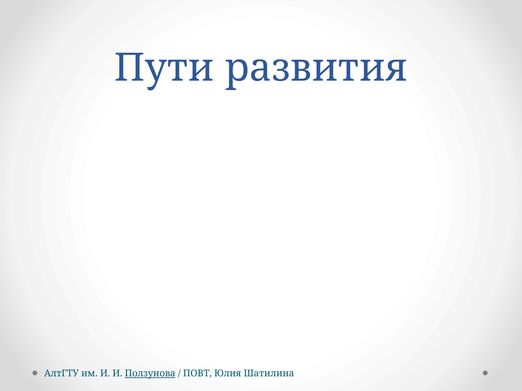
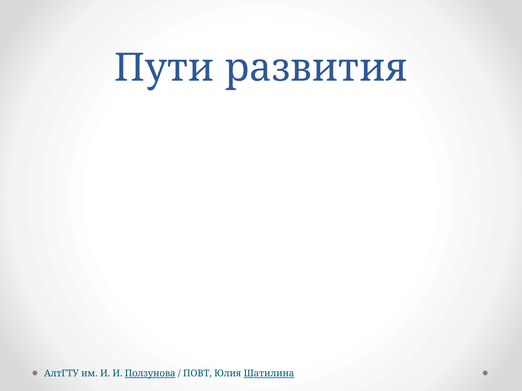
Шатилина underline: none -> present
